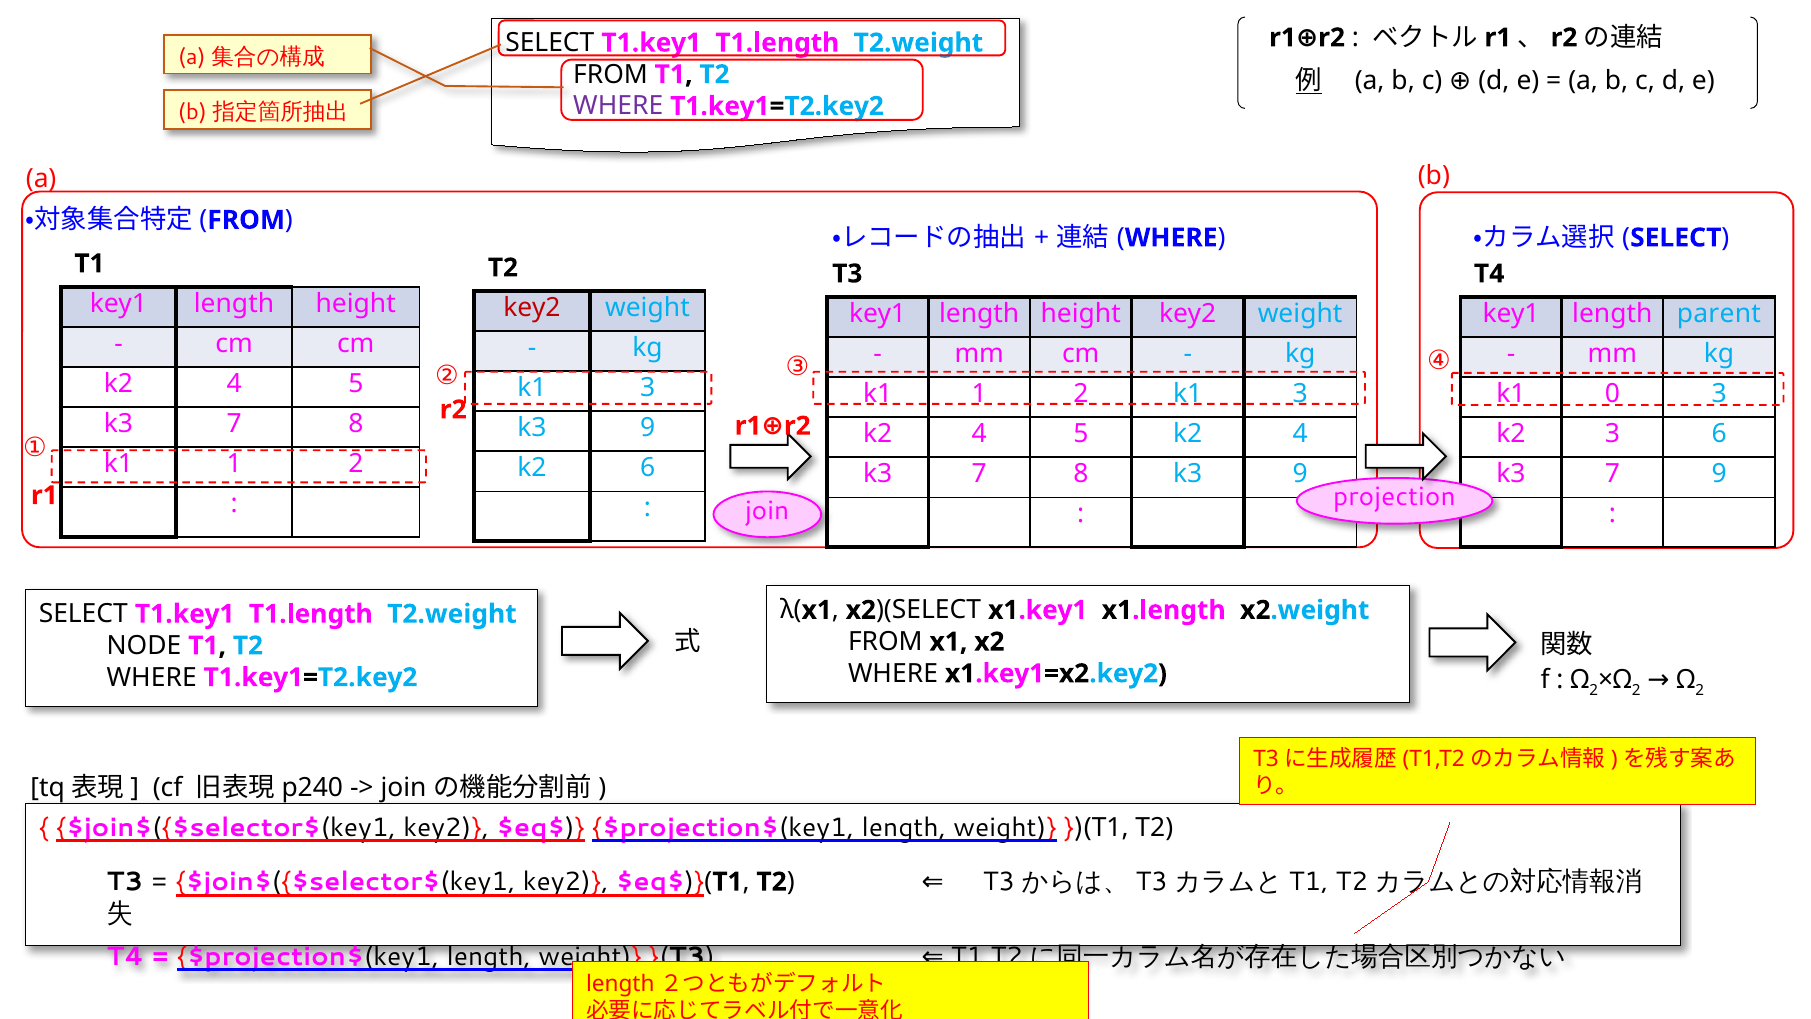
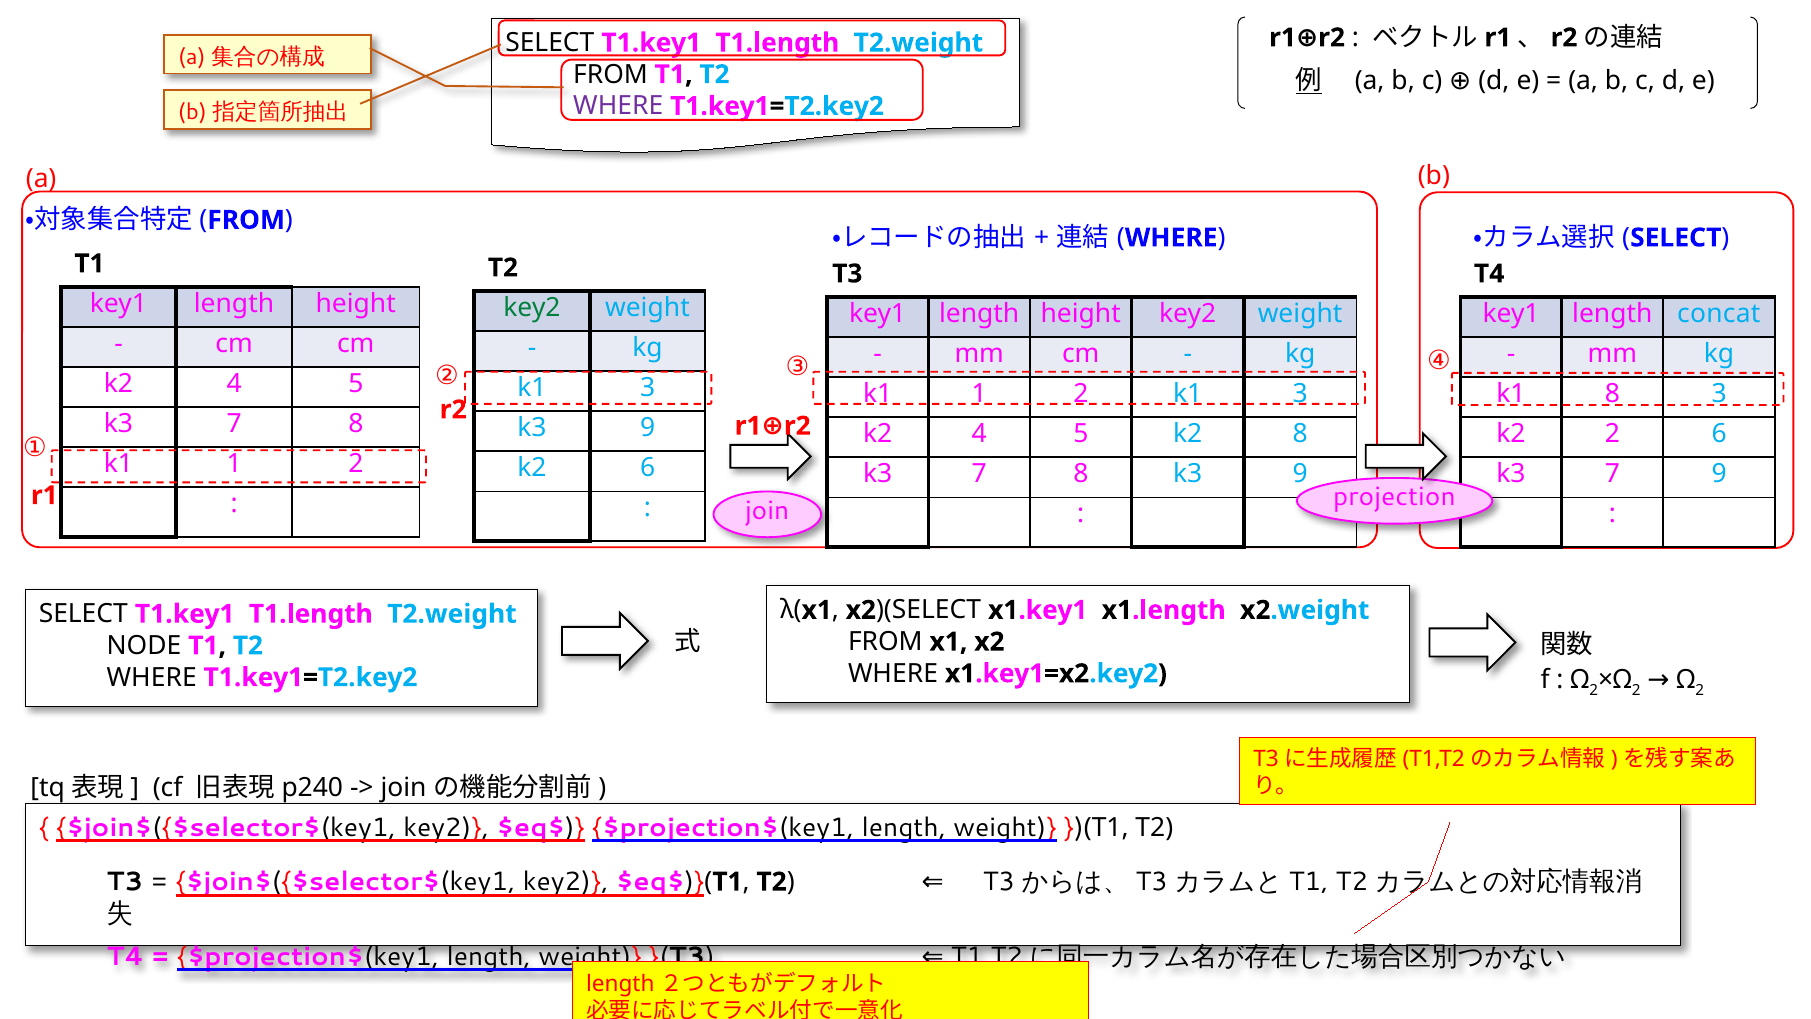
key2 at (532, 308) colour: red -> green
parent: parent -> concat
k1 0: 0 -> 8
5 k2 4: 4 -> 8
k2 3: 3 -> 2
